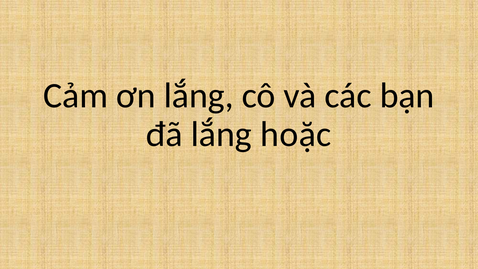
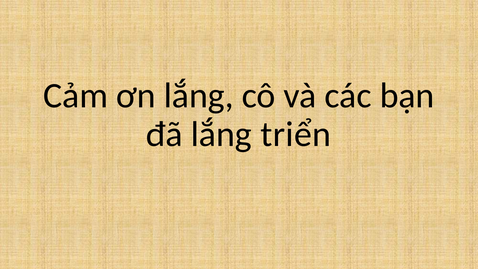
hoặc: hoặc -> triển
